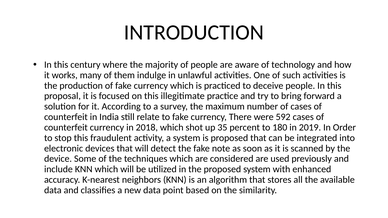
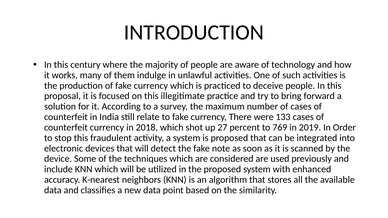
592: 592 -> 133
35: 35 -> 27
180: 180 -> 769
